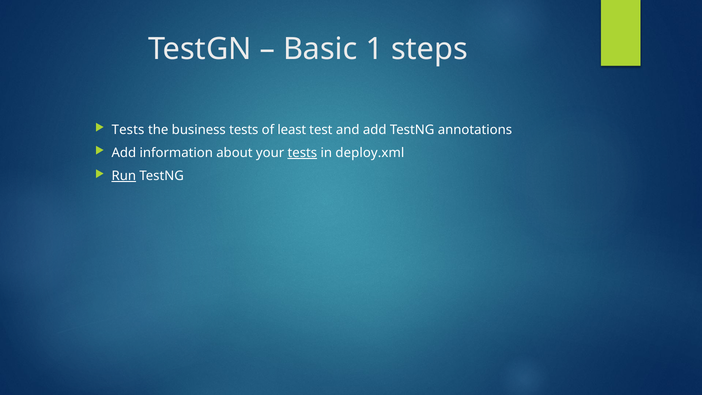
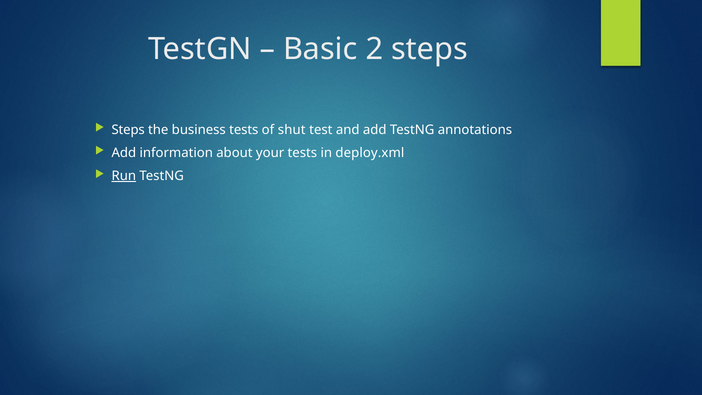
1: 1 -> 2
Tests at (128, 130): Tests -> Steps
least: least -> shut
tests at (302, 153) underline: present -> none
